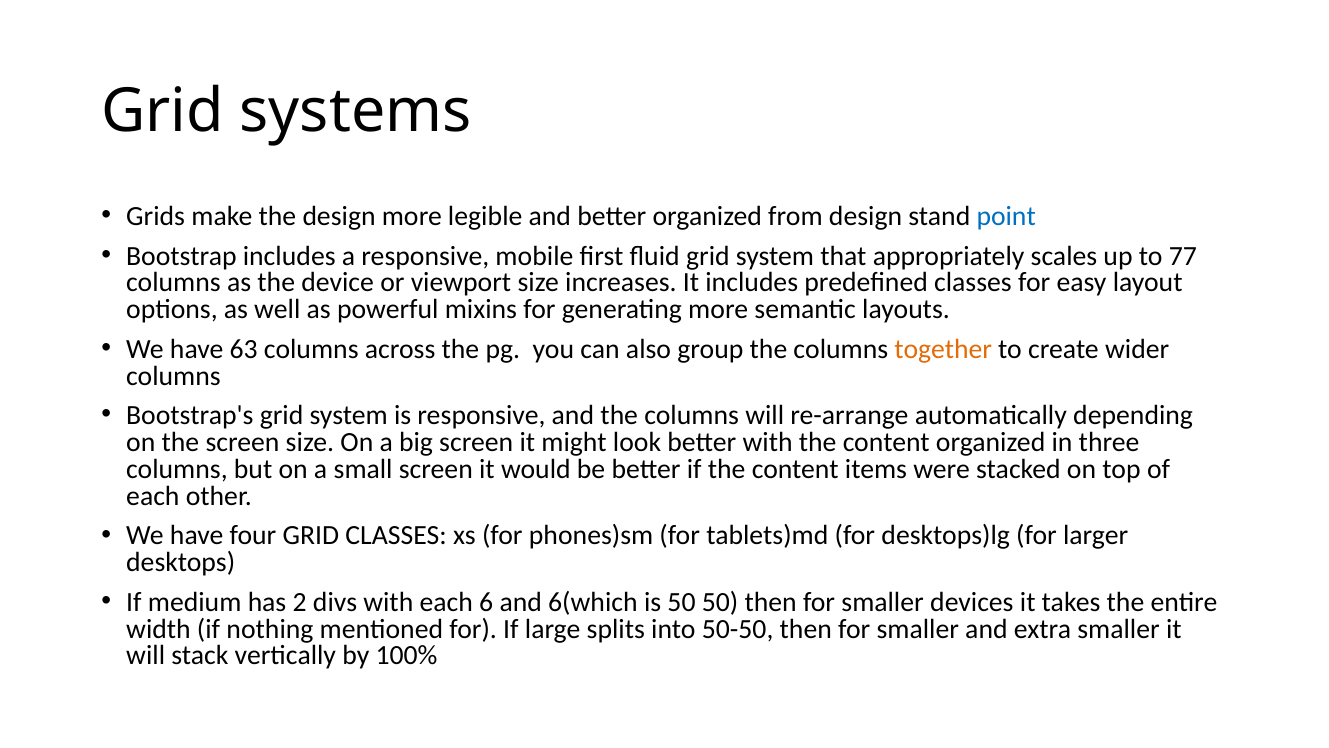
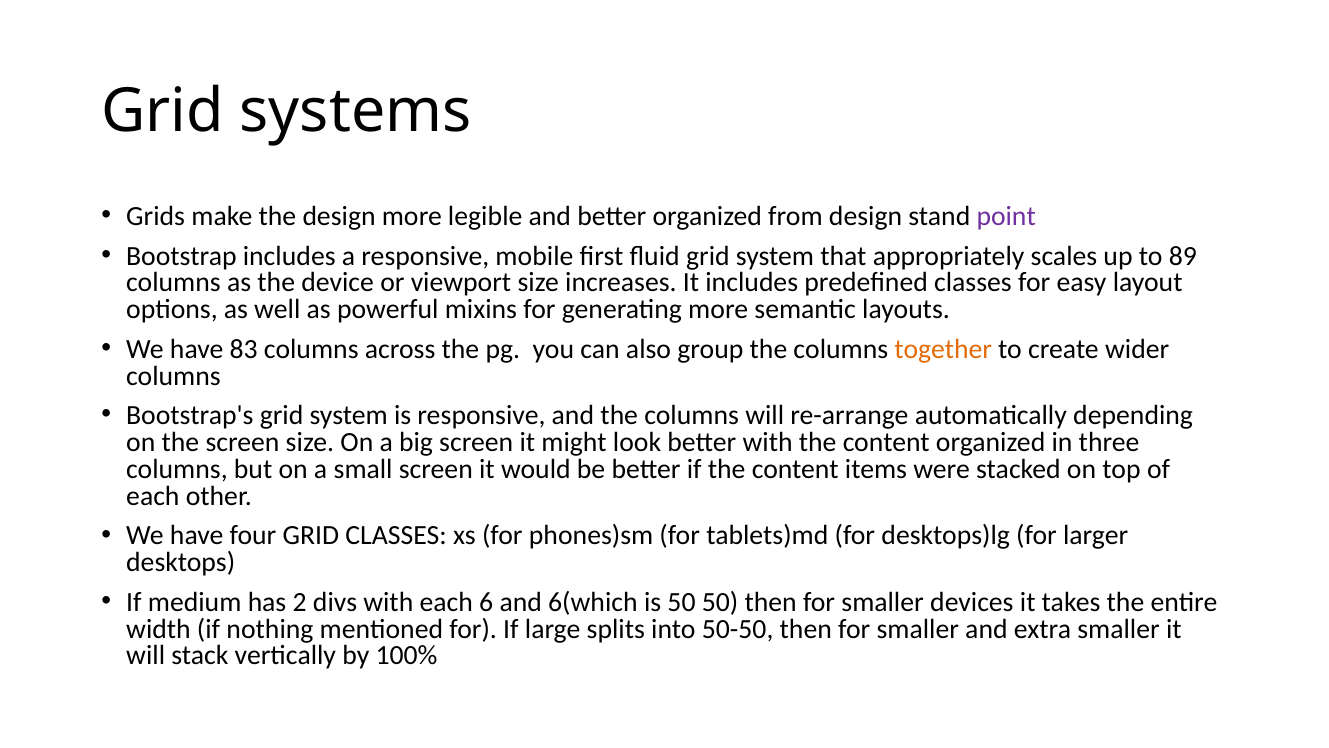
point colour: blue -> purple
77: 77 -> 89
63: 63 -> 83
